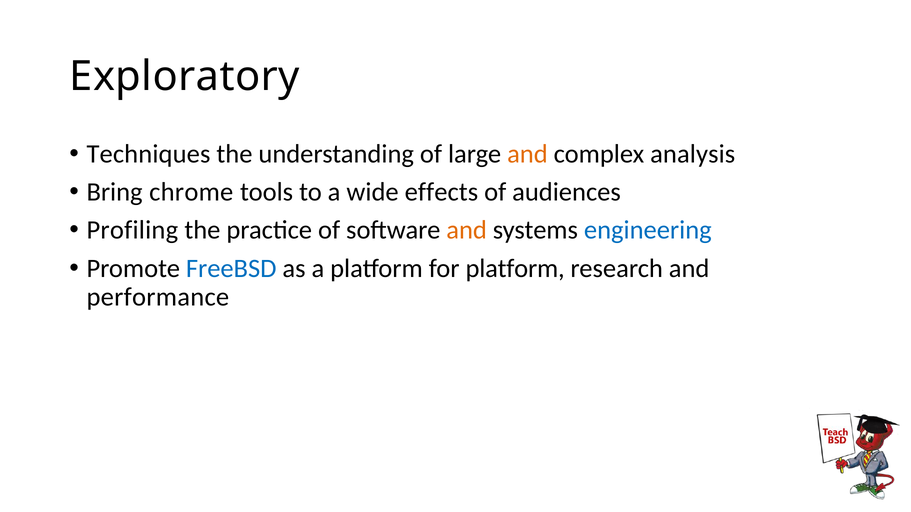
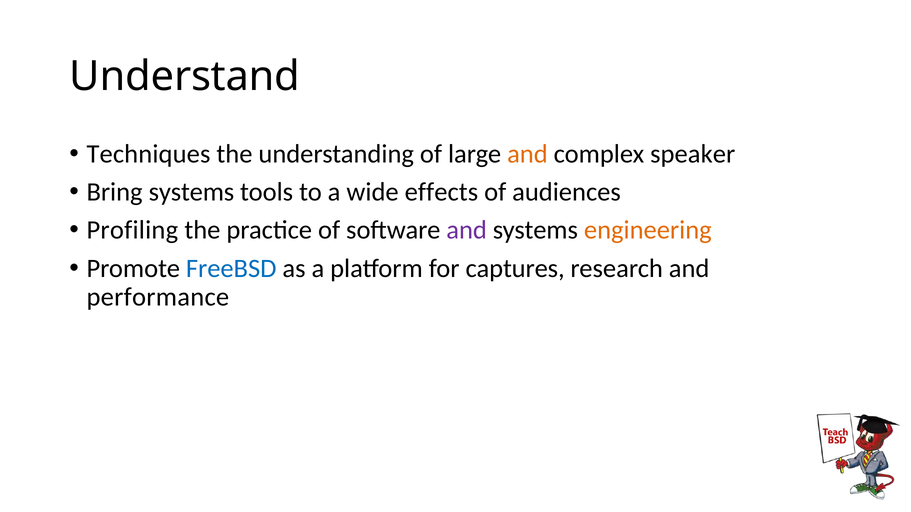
Exploratory: Exploratory -> Understand
analysis: analysis -> speaker
Bring chrome: chrome -> systems
and at (467, 230) colour: orange -> purple
engineering colour: blue -> orange
for platform: platform -> captures
